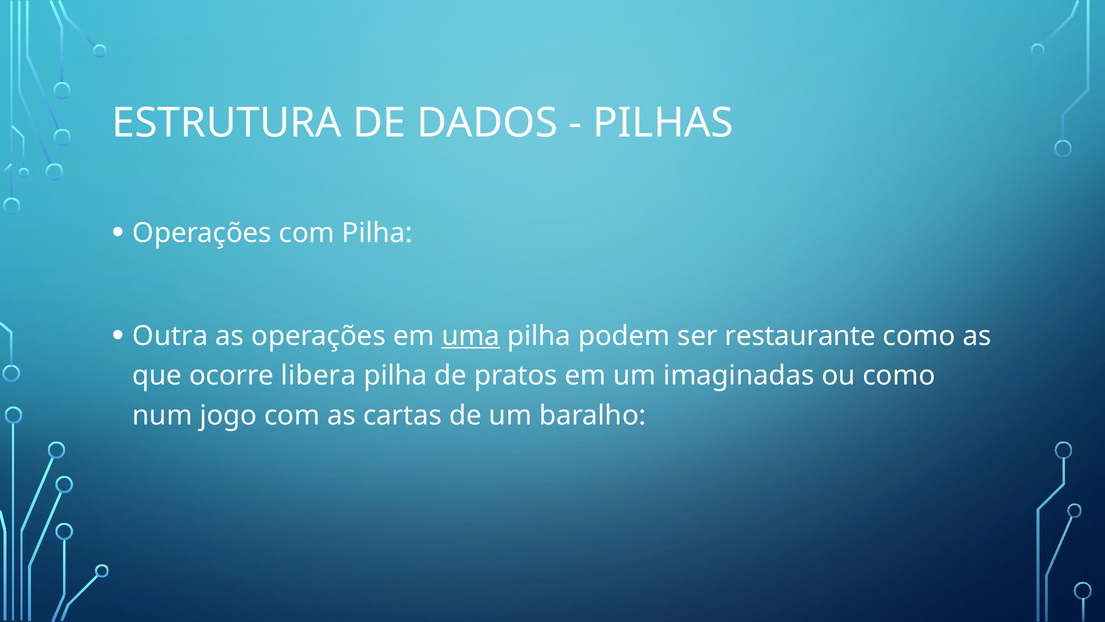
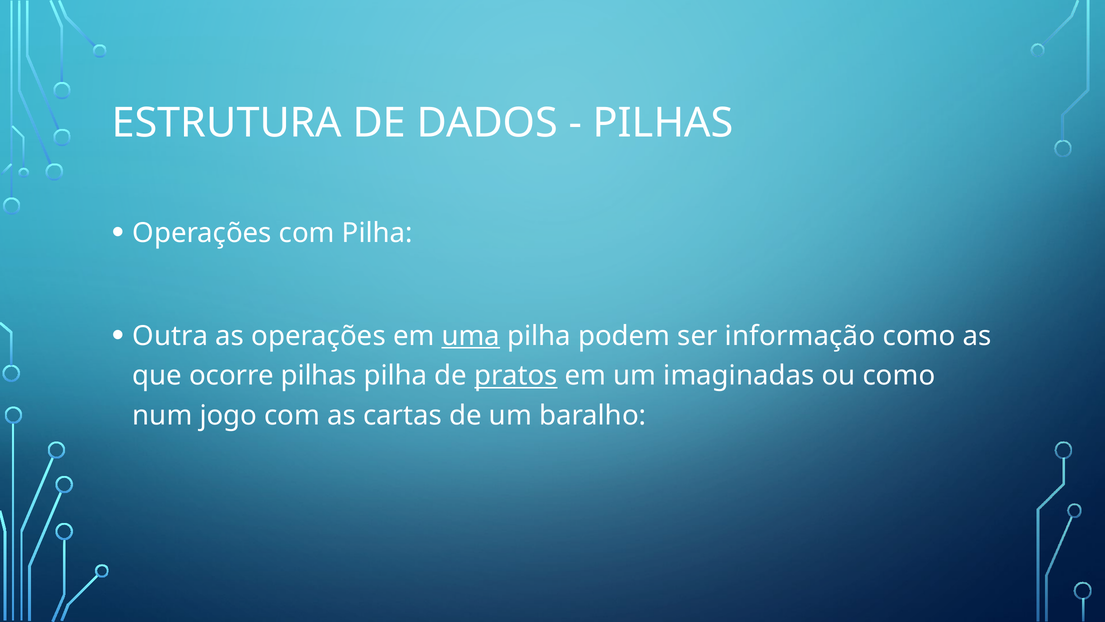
restaurante: restaurante -> informação
ocorre libera: libera -> pilhas
pratos underline: none -> present
